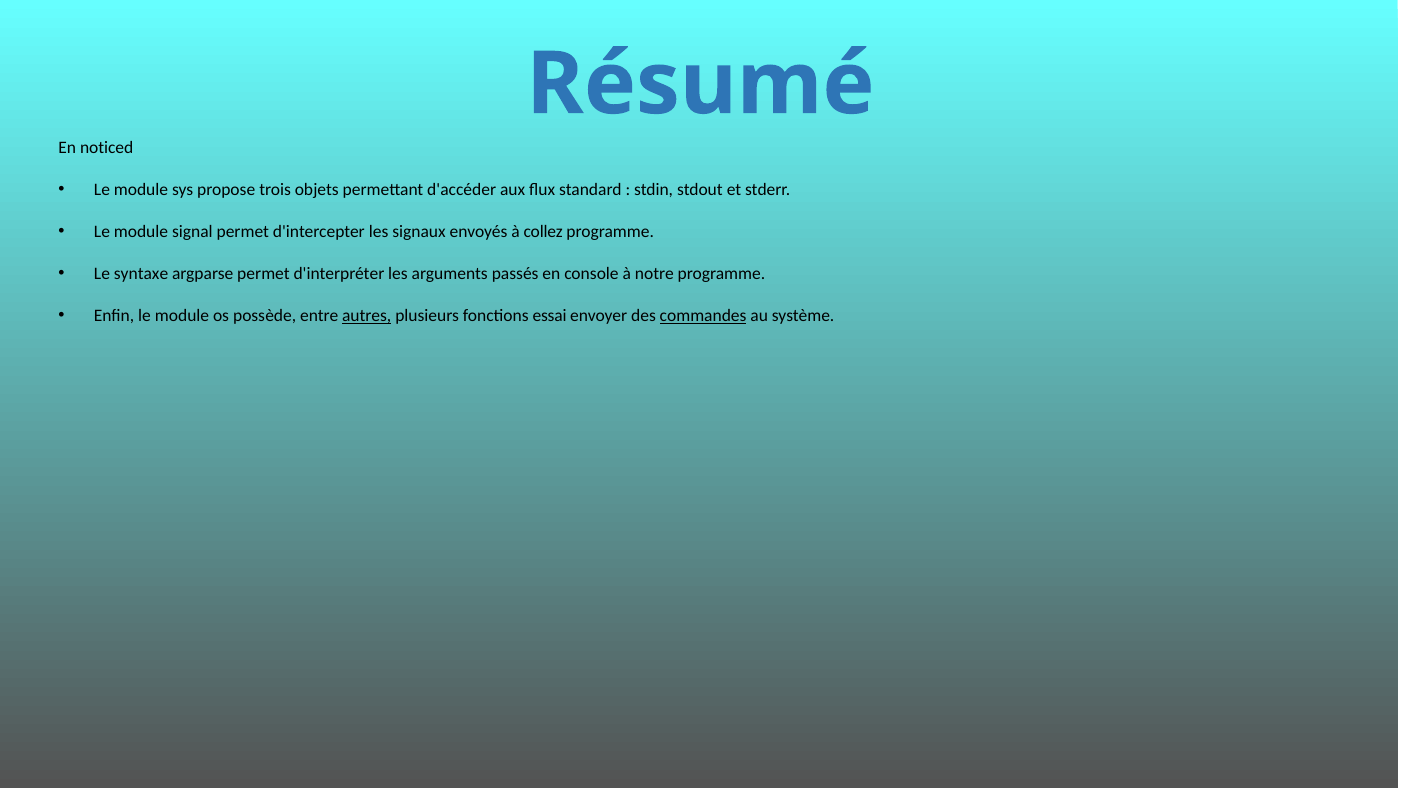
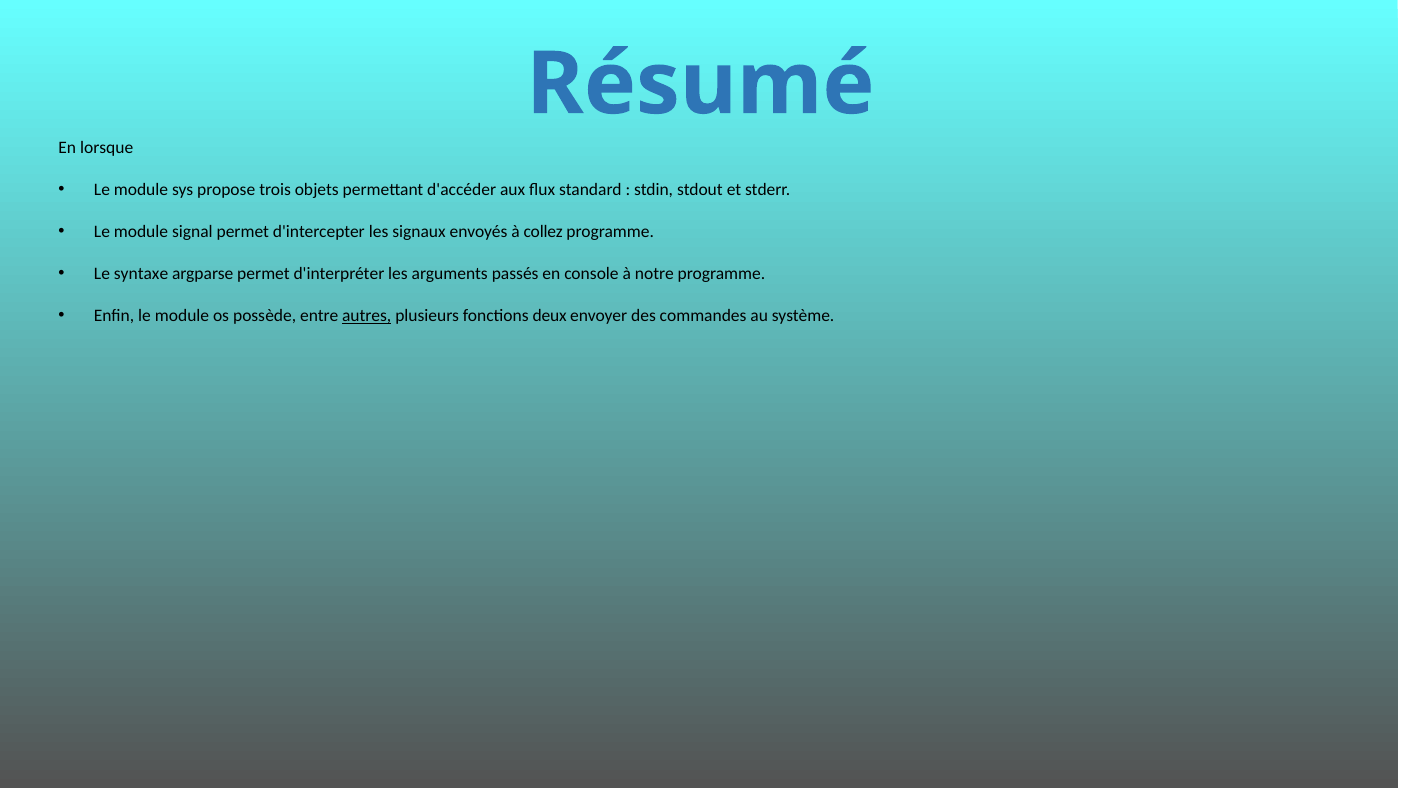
noticed: noticed -> lorsque
essai: essai -> deux
commandes underline: present -> none
